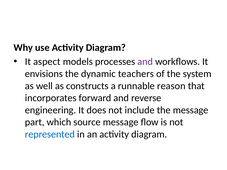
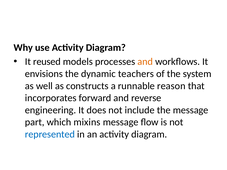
aspect: aspect -> reused
and at (145, 62) colour: purple -> orange
source: source -> mixins
